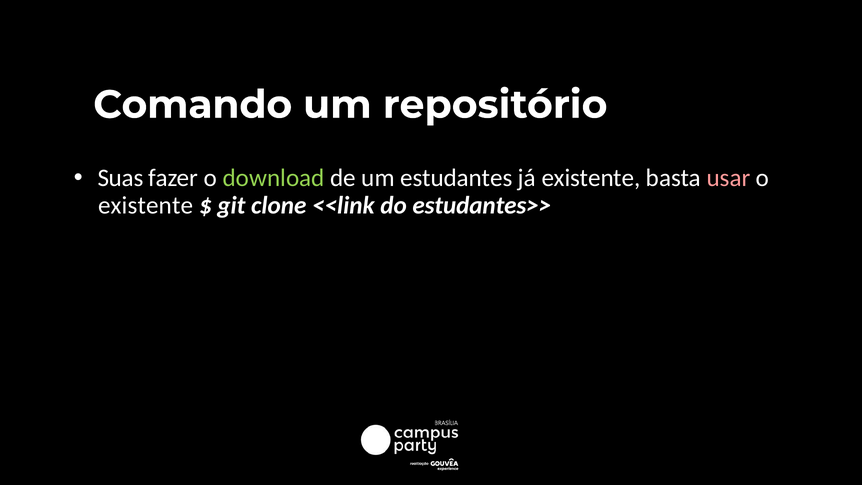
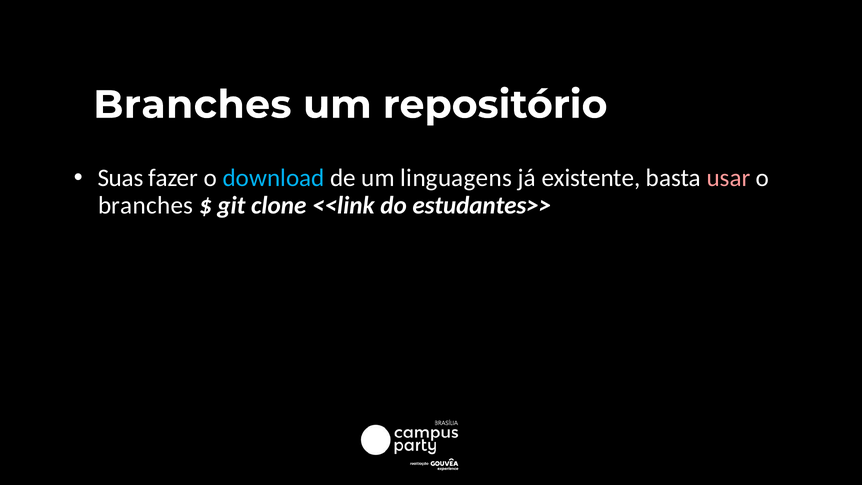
Comando at (193, 105): Comando -> Branches
download colour: light green -> light blue
estudantes: estudantes -> linguagens
existente at (146, 205): existente -> branches
